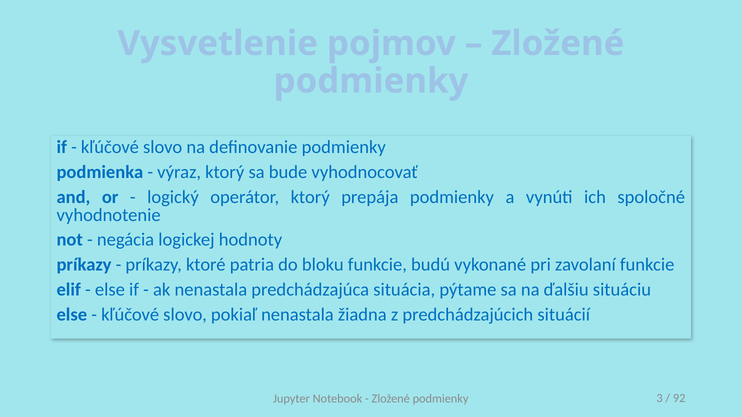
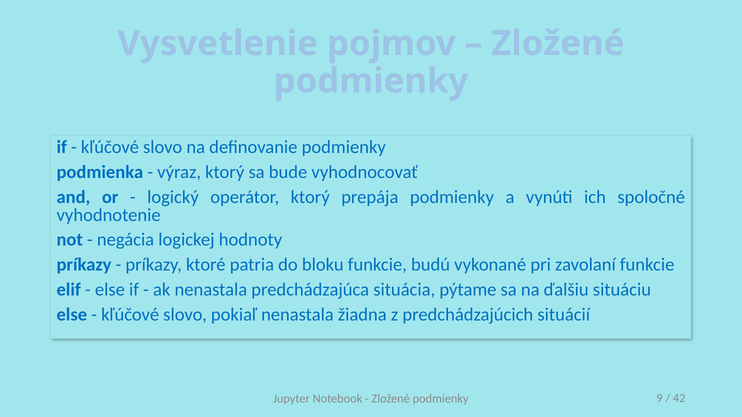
3: 3 -> 9
92: 92 -> 42
